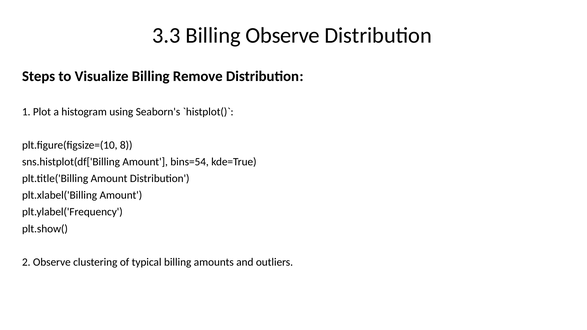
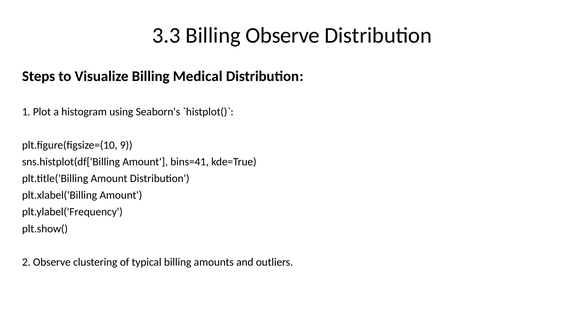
Remove: Remove -> Medical
8: 8 -> 9
bins=54: bins=54 -> bins=41
